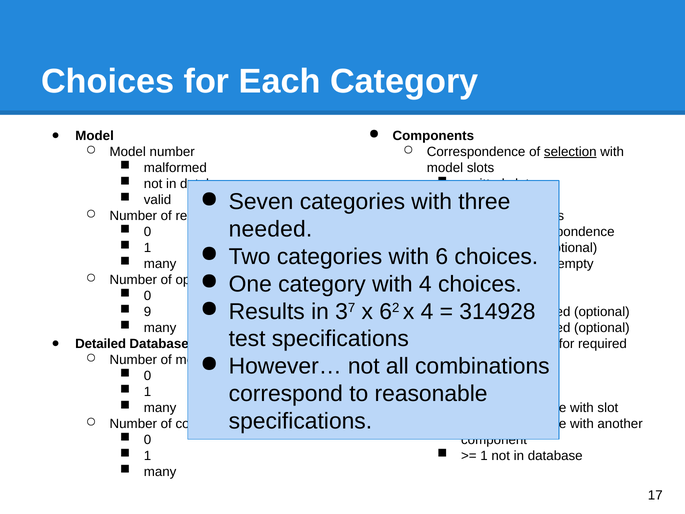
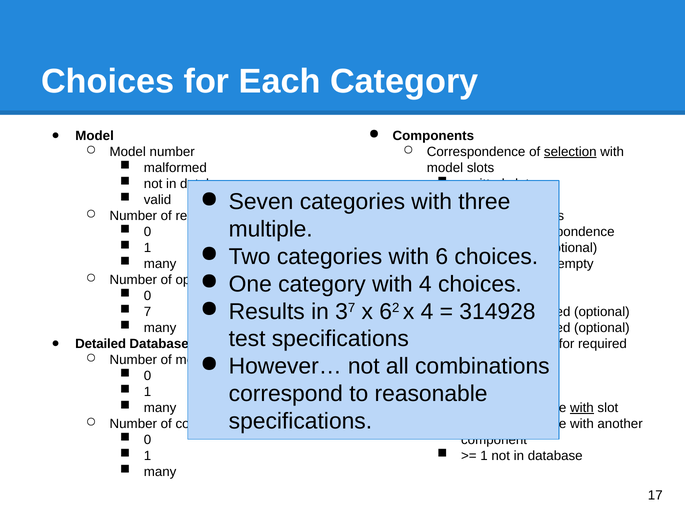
needed: needed -> multiple
9: 9 -> 7
with at (582, 408) underline: none -> present
